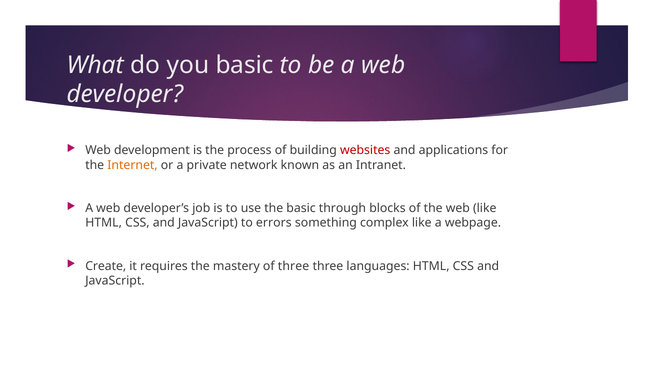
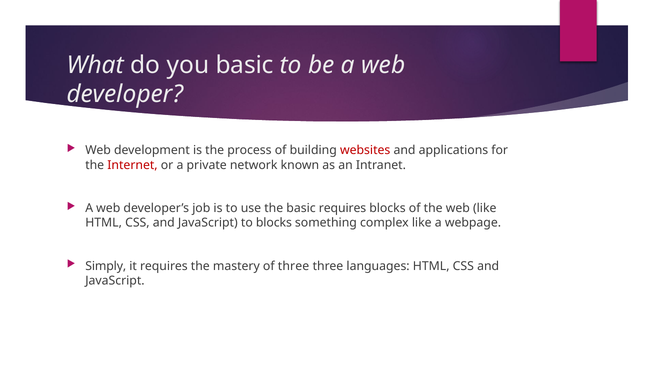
Internet colour: orange -> red
basic through: through -> requires
to errors: errors -> blocks
Create: Create -> Simply
